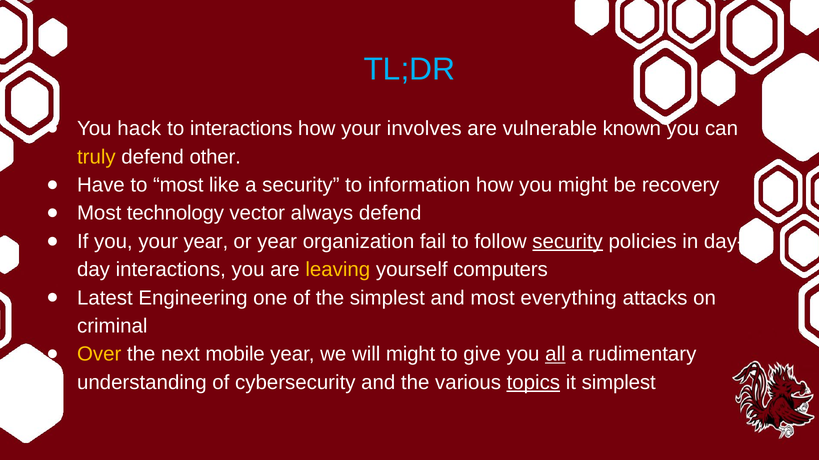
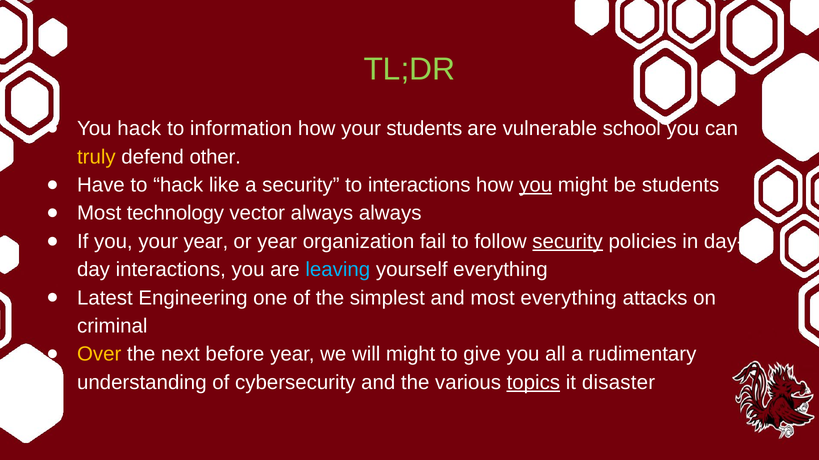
TL;DR colour: light blue -> light green
to interactions: interactions -> information
your involves: involves -> students
known: known -> school
to most: most -> hack
to information: information -> interactions
you at (536, 185) underline: none -> present
be recovery: recovery -> students
always defend: defend -> always
leaving colour: yellow -> light blue
yourself computers: computers -> everything
mobile: mobile -> before
all underline: present -> none
it simplest: simplest -> disaster
